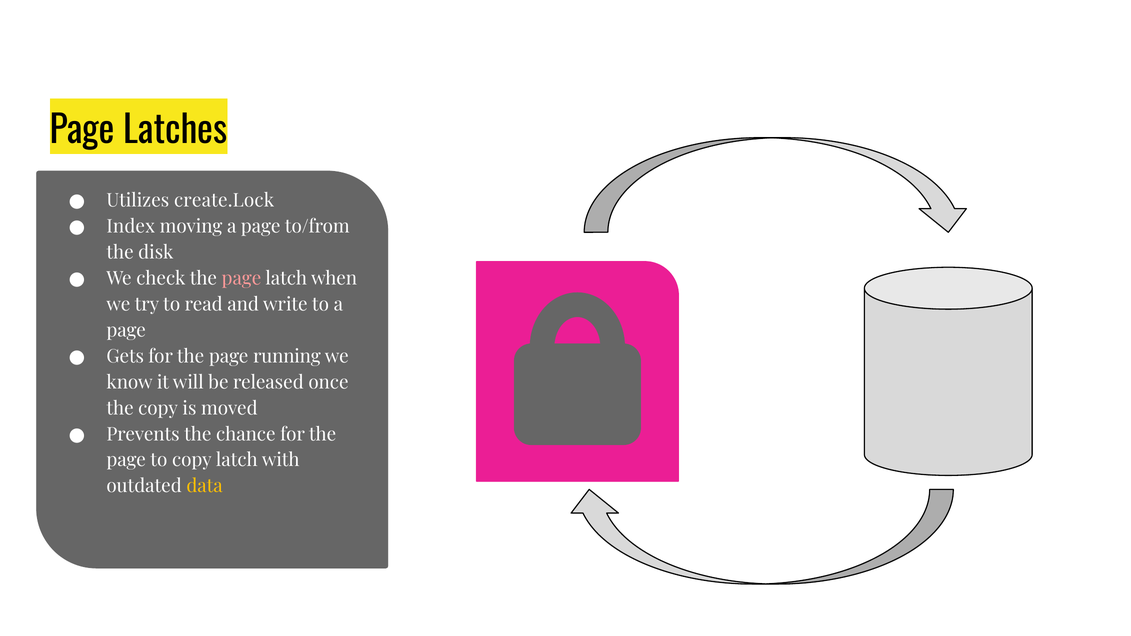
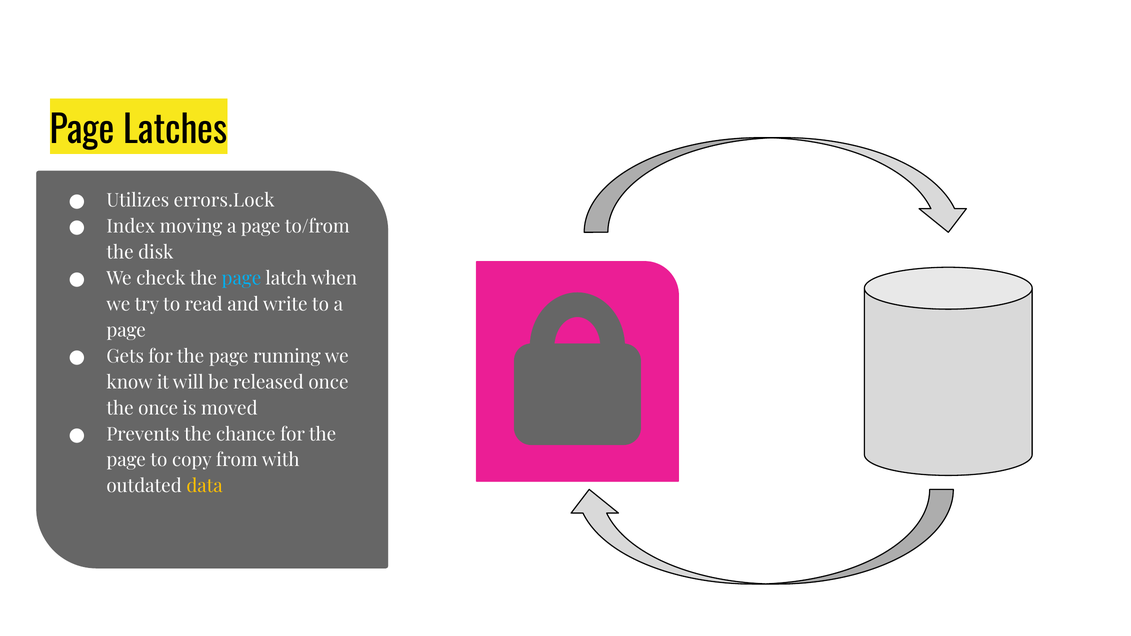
create.Lock: create.Lock -> errors.Lock
page at (241, 278) colour: pink -> light blue
the copy: copy -> once
copy latch: latch -> from
